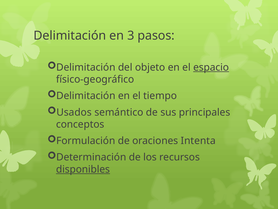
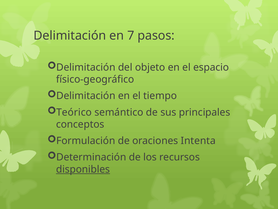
3: 3 -> 7
espacio underline: present -> none
Usados: Usados -> Teórico
